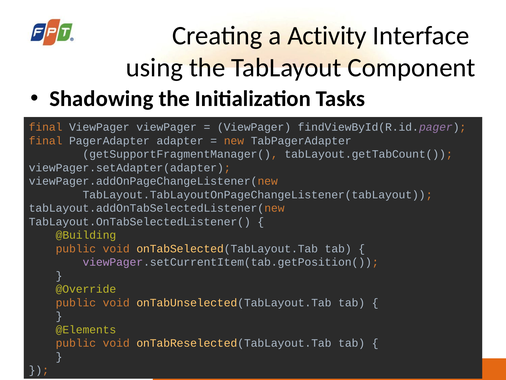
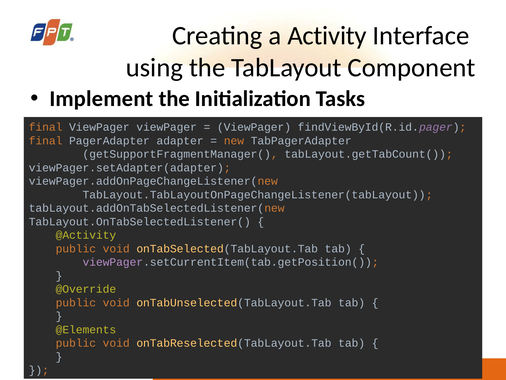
Shadowing: Shadowing -> Implement
@Building: @Building -> @Activity
